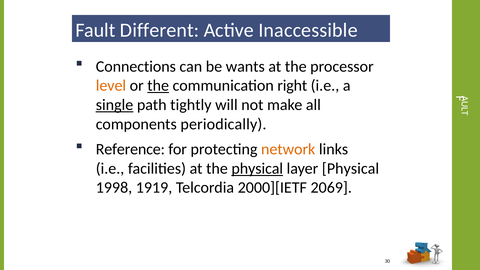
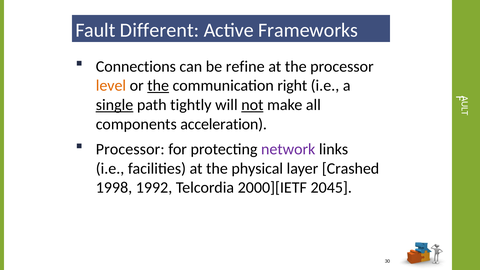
Inaccessible: Inaccessible -> Frameworks
wants: wants -> refine
not underline: none -> present
periodically: periodically -> acceleration
Reference at (130, 149): Reference -> Processor
network colour: orange -> purple
physical at (257, 168) underline: present -> none
layer Physical: Physical -> Crashed
1919: 1919 -> 1992
2069: 2069 -> 2045
